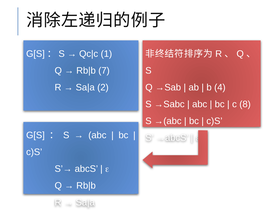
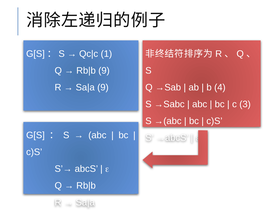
7 at (104, 70): 7 -> 9
2 at (103, 87): 2 -> 9
8: 8 -> 3
